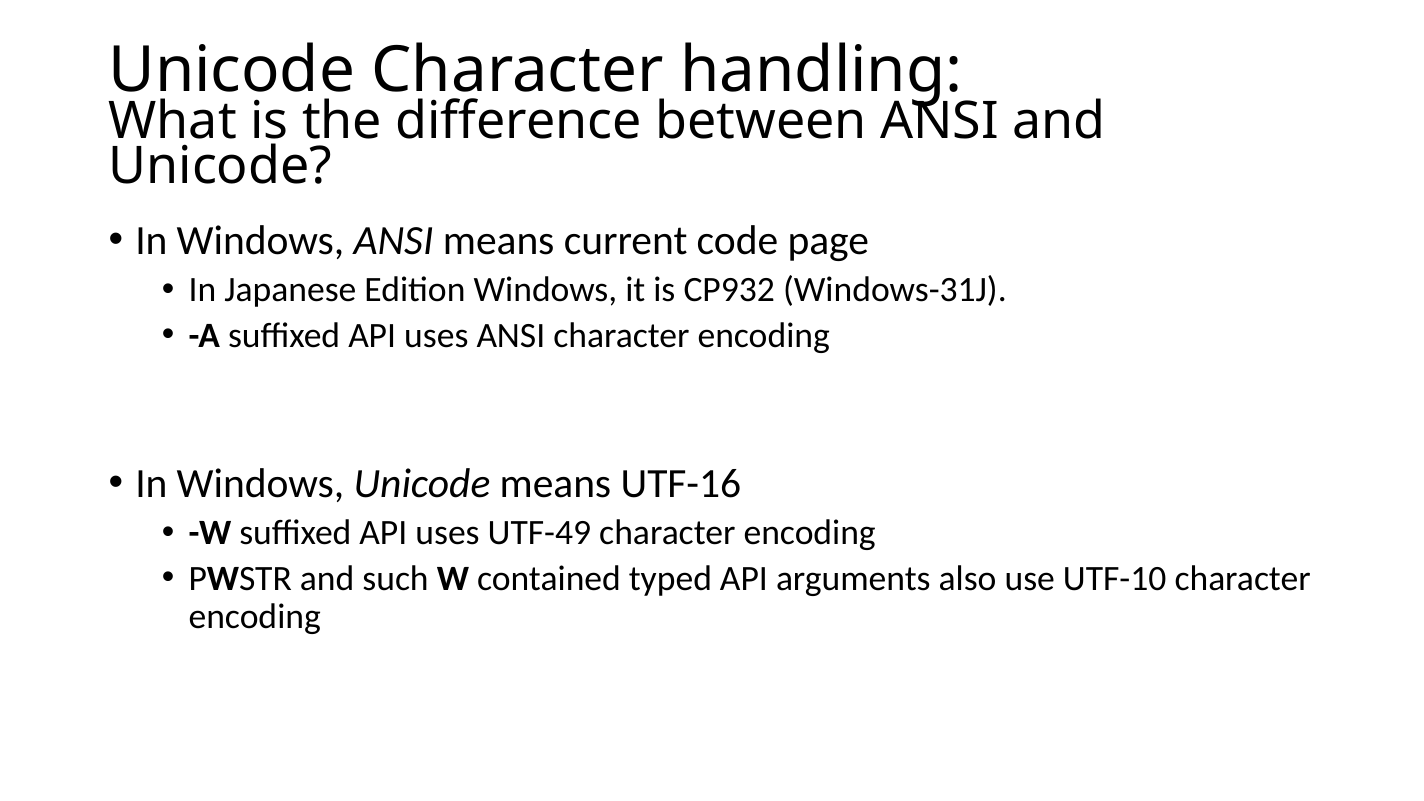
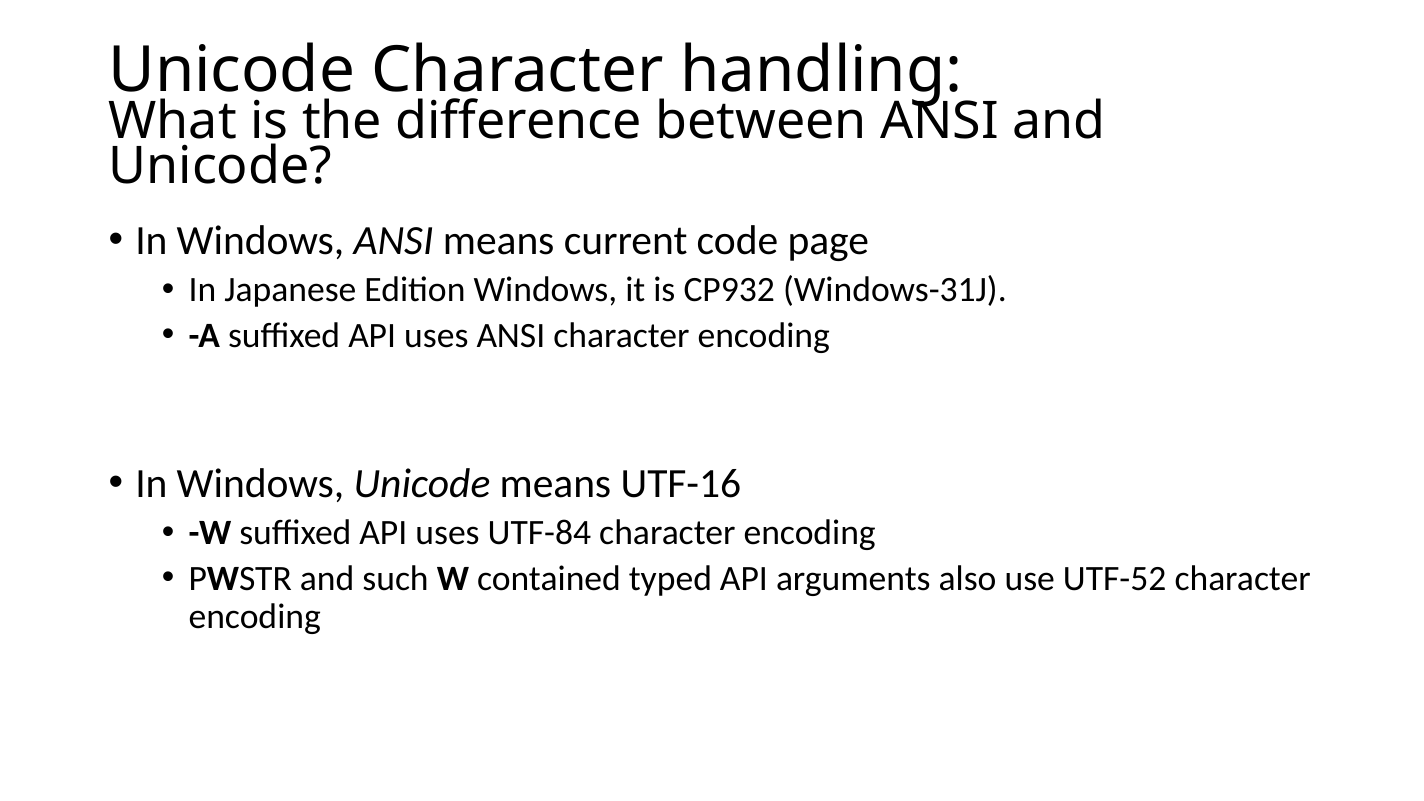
UTF-49: UTF-49 -> UTF-84
UTF-10: UTF-10 -> UTF-52
